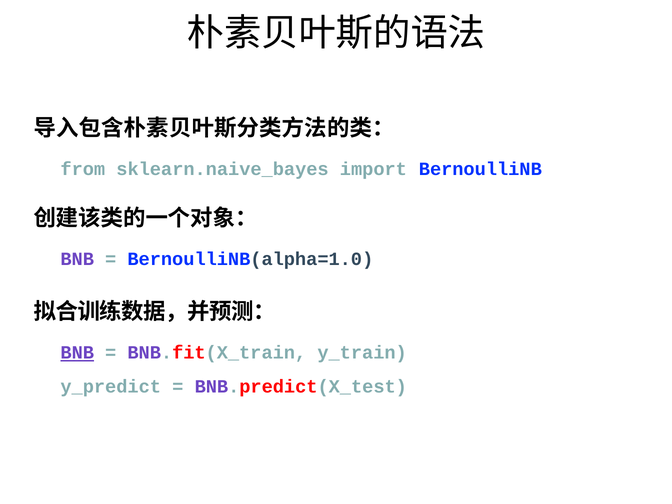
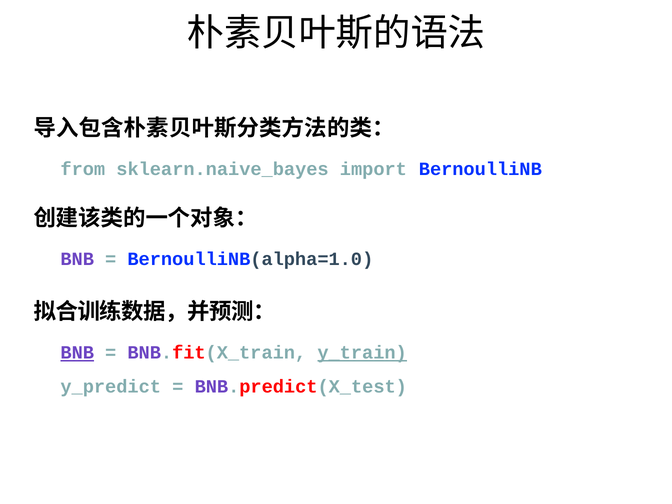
y_train underline: none -> present
